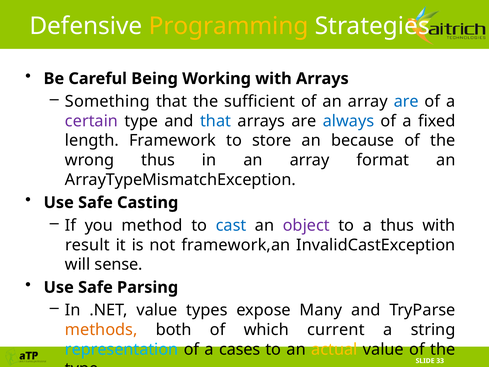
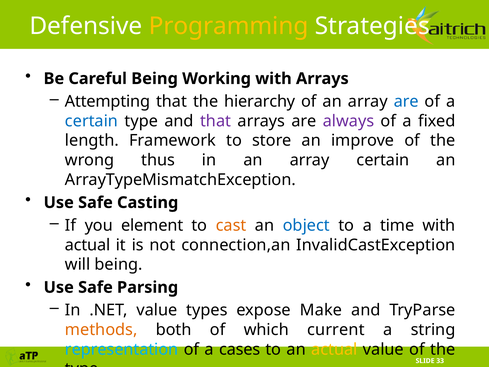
Something: Something -> Attempting
sufficient: sufficient -> hierarchy
certain at (92, 121) colour: purple -> blue
that at (216, 121) colour: blue -> purple
always colour: blue -> purple
because: because -> improve
array format: format -> certain
method: method -> element
cast colour: blue -> orange
object colour: purple -> blue
a thus: thus -> time
result at (87, 245): result -> actual
framework,an: framework,an -> connection,an
will sense: sense -> being
Many: Many -> Make
